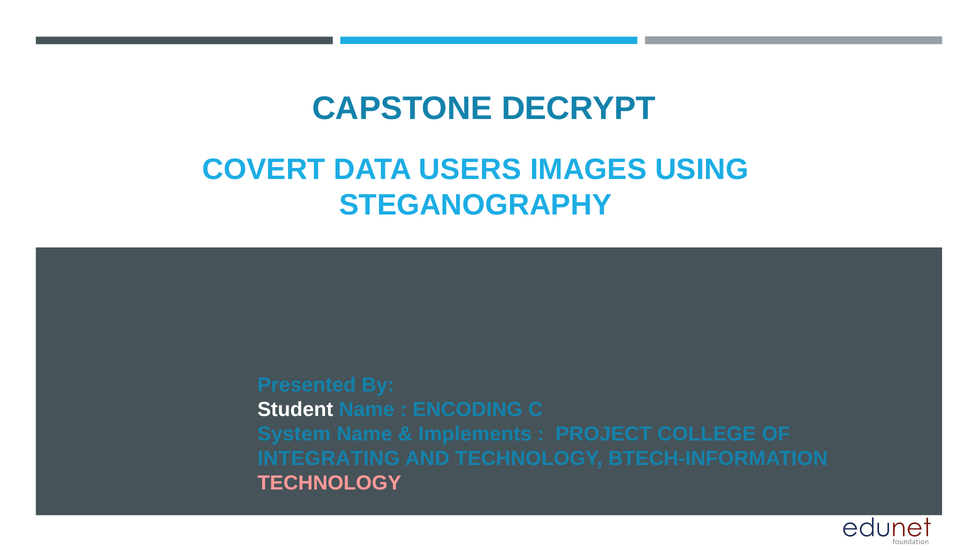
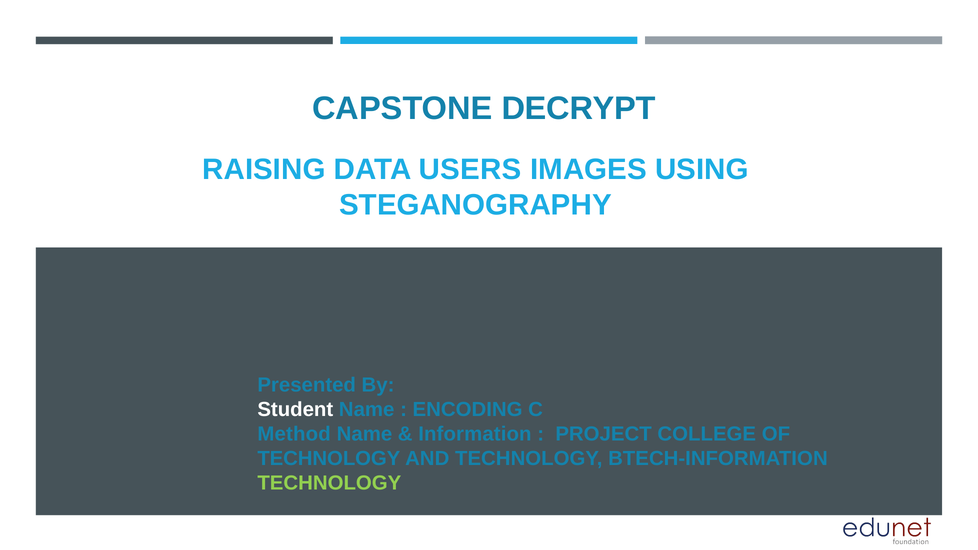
COVERT: COVERT -> RAISING
System: System -> Method
Implements: Implements -> Information
INTEGRATING at (329, 459): INTEGRATING -> TECHNOLOGY
TECHNOLOGY at (329, 483) colour: pink -> light green
